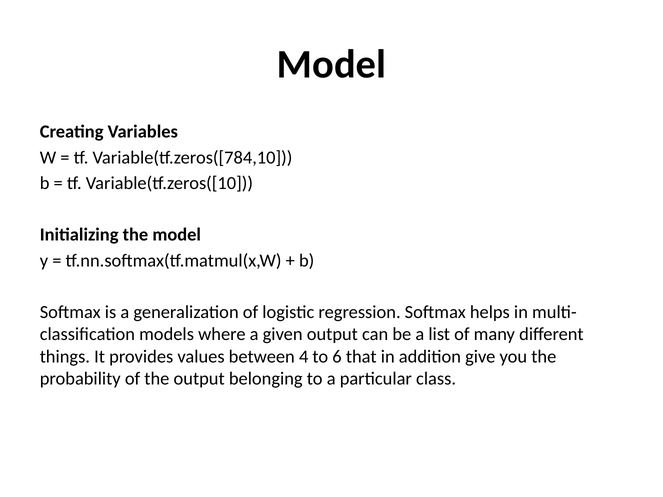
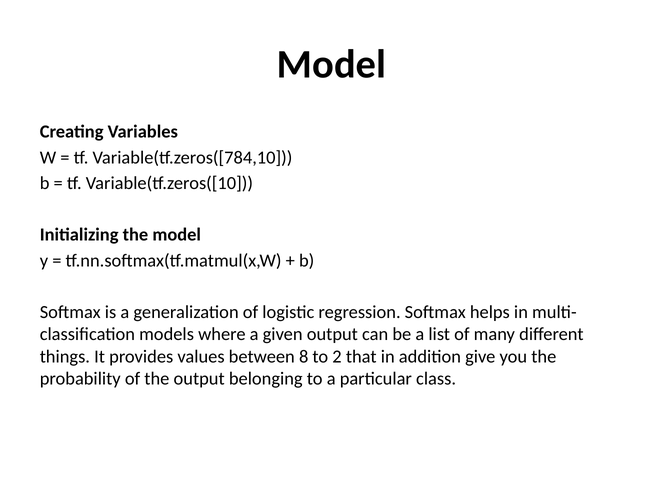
4: 4 -> 8
6: 6 -> 2
